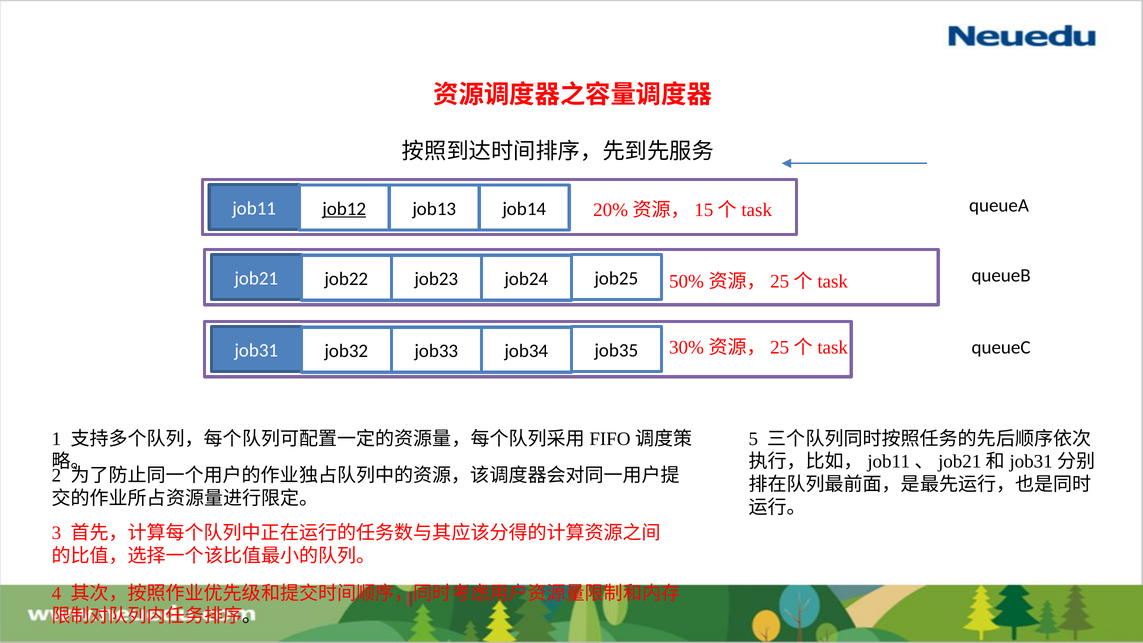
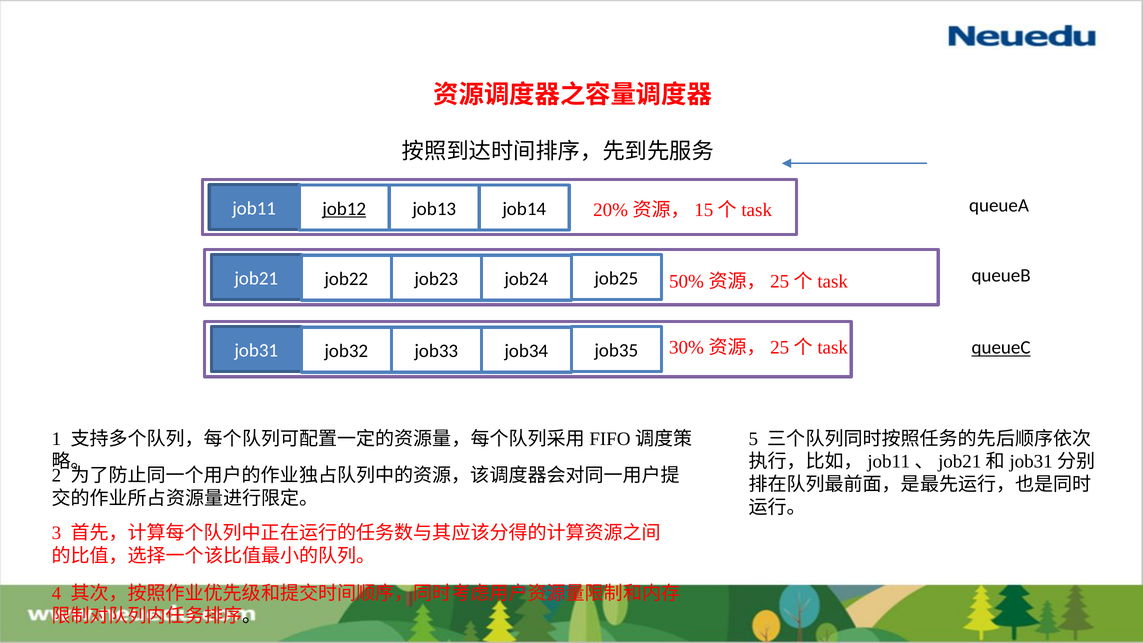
queueC underline: none -> present
